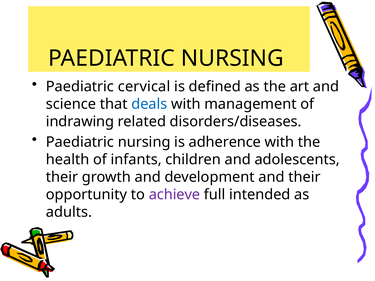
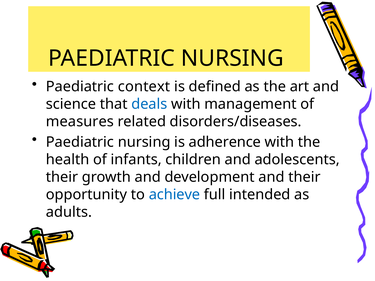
cervical: cervical -> context
indrawing: indrawing -> measures
achieve colour: purple -> blue
